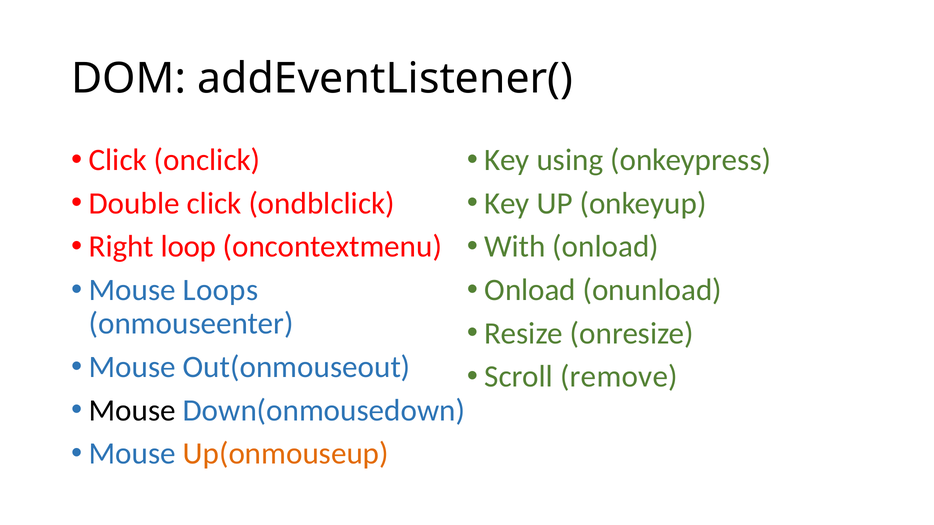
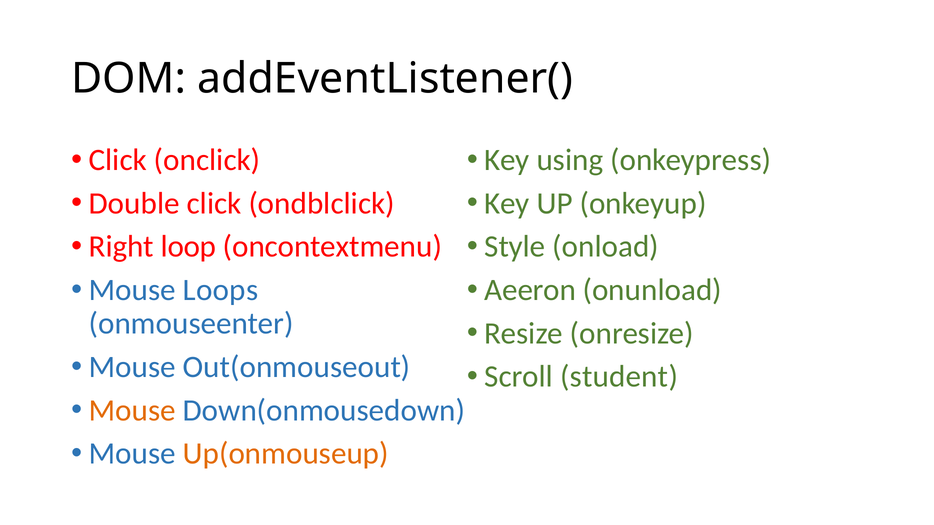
With: With -> Style
Onload at (530, 290): Onload -> Aeeron
remove: remove -> student
Mouse at (132, 411) colour: black -> orange
